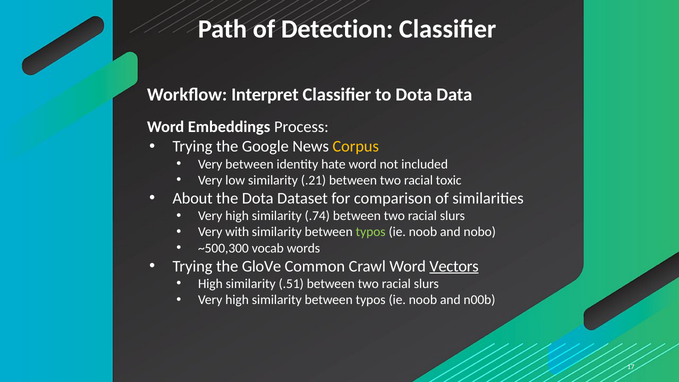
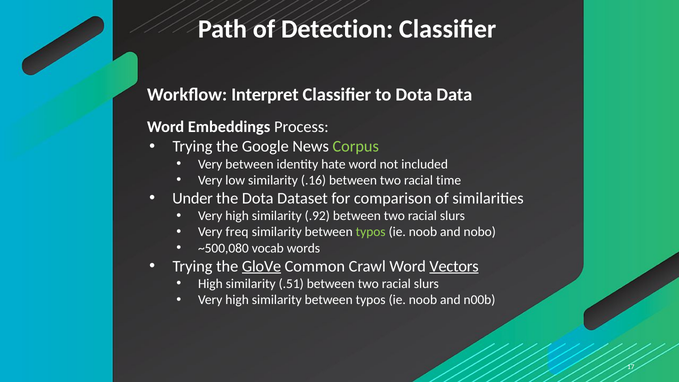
Corpus colour: yellow -> light green
.21: .21 -> .16
toxic: toxic -> time
About: About -> Under
.74: .74 -> .92
with: with -> freq
~500,300: ~500,300 -> ~500,080
GloVe underline: none -> present
